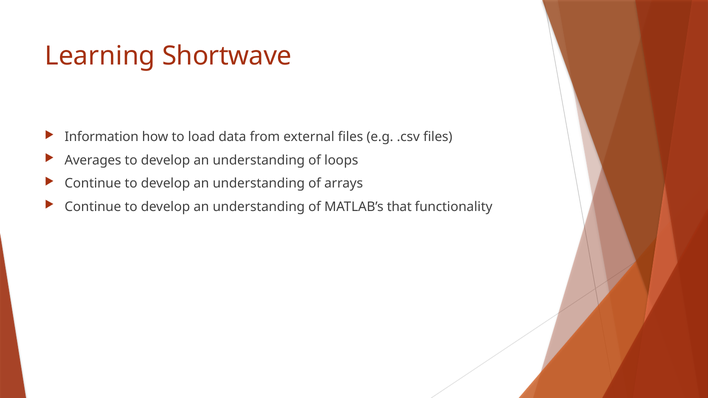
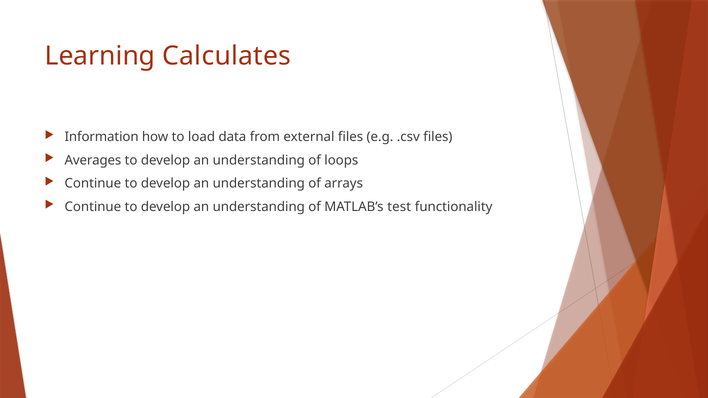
Shortwave: Shortwave -> Calculates
that: that -> test
